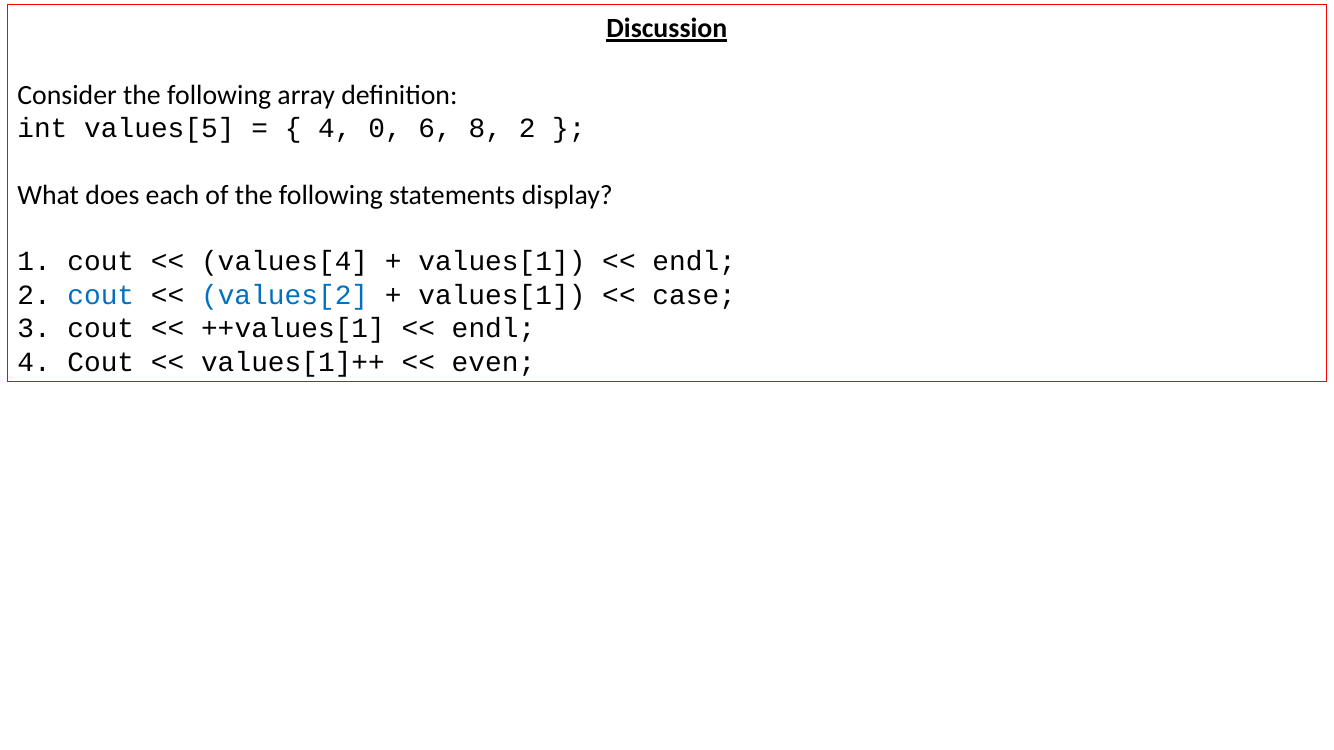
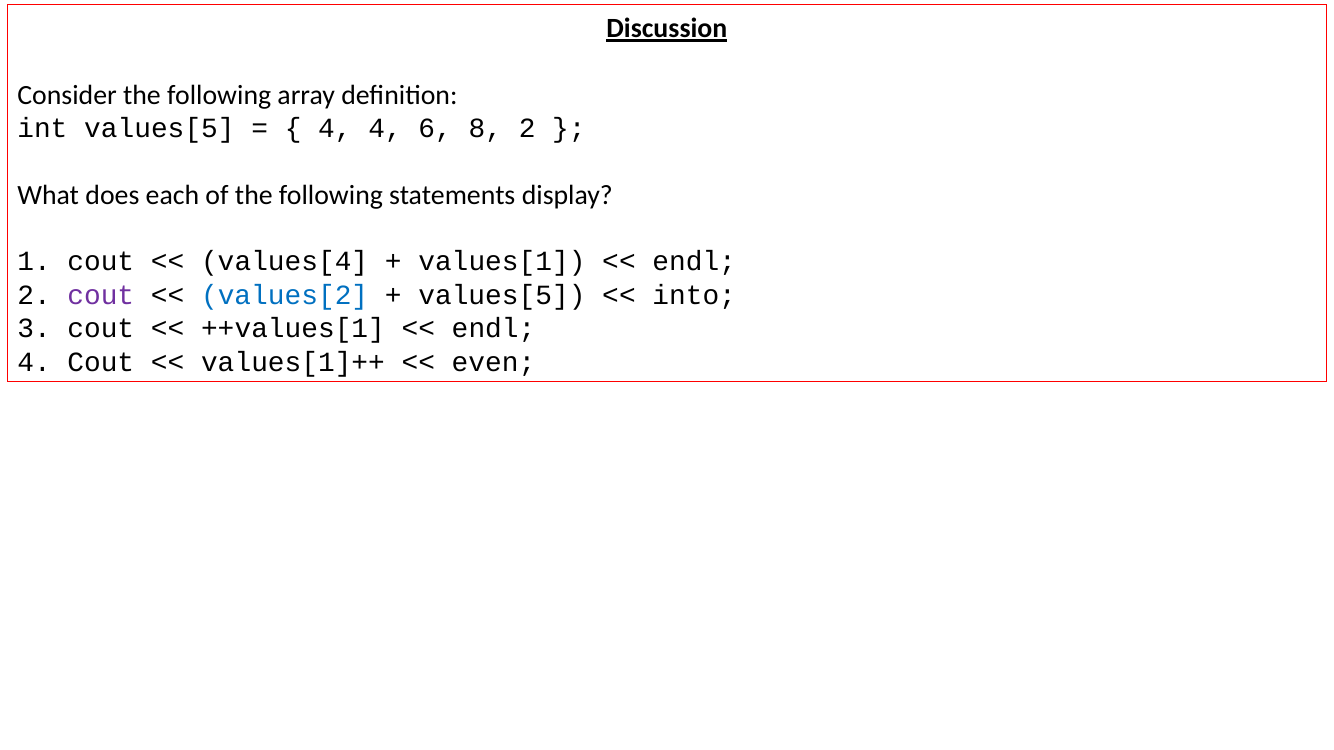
4 0: 0 -> 4
cout at (101, 295) colour: blue -> purple
values[1 at (502, 295): values[1 -> values[5
case: case -> into
